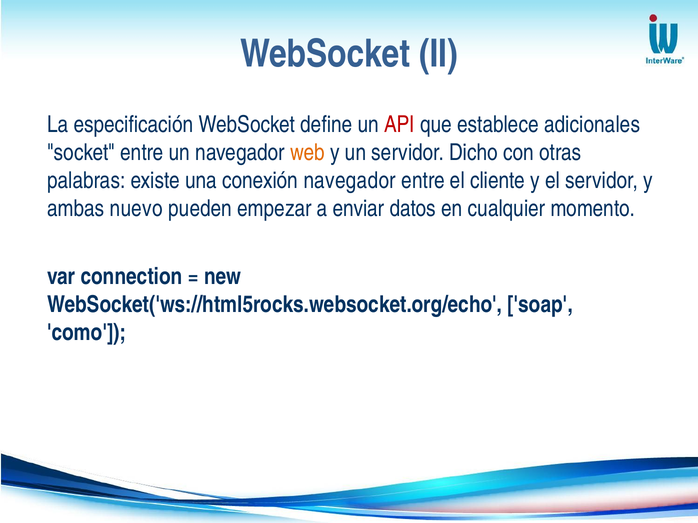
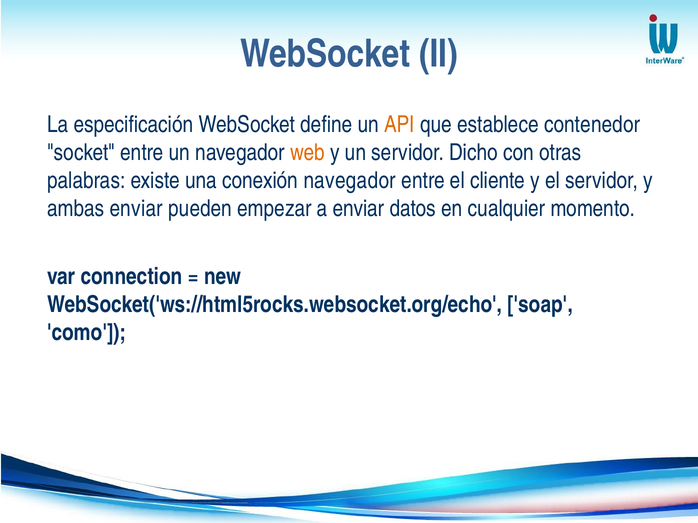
API colour: red -> orange
adicionales: adicionales -> contenedor
ambas nuevo: nuevo -> enviar
